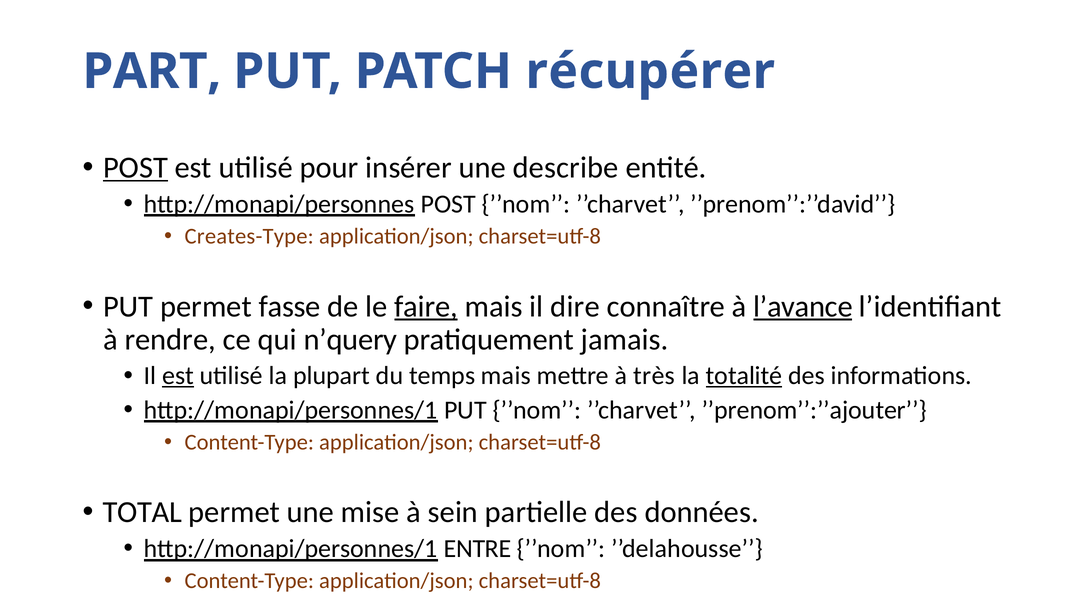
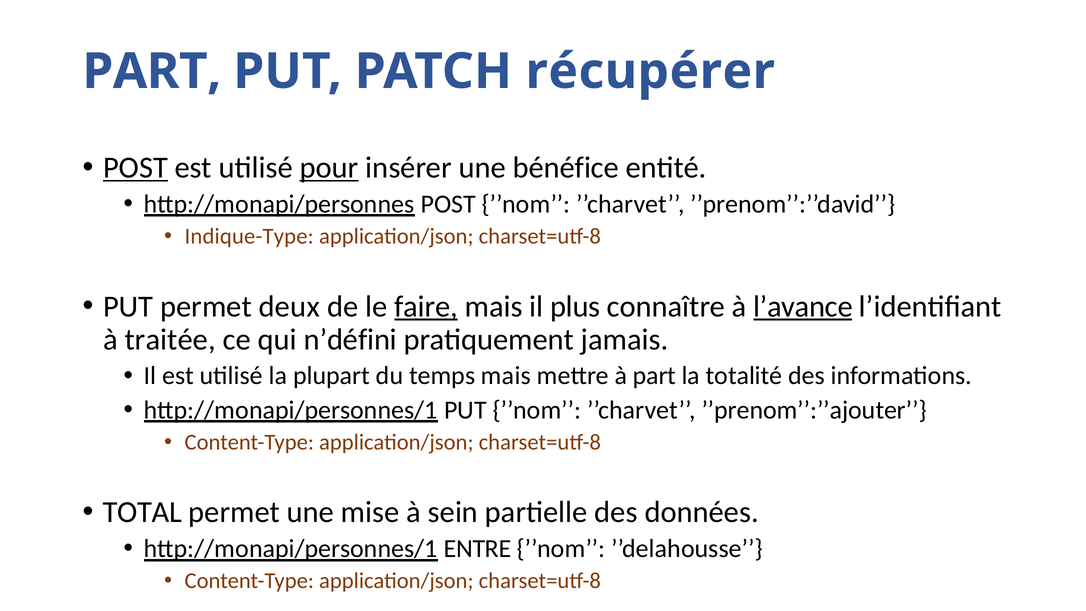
pour underline: none -> present
describe: describe -> bénéfice
Creates-Type: Creates-Type -> Indique-Type
fasse: fasse -> deux
dire: dire -> plus
rendre: rendre -> traitée
n’query: n’query -> n’défini
est at (178, 376) underline: present -> none
à très: très -> part
totalité underline: present -> none
